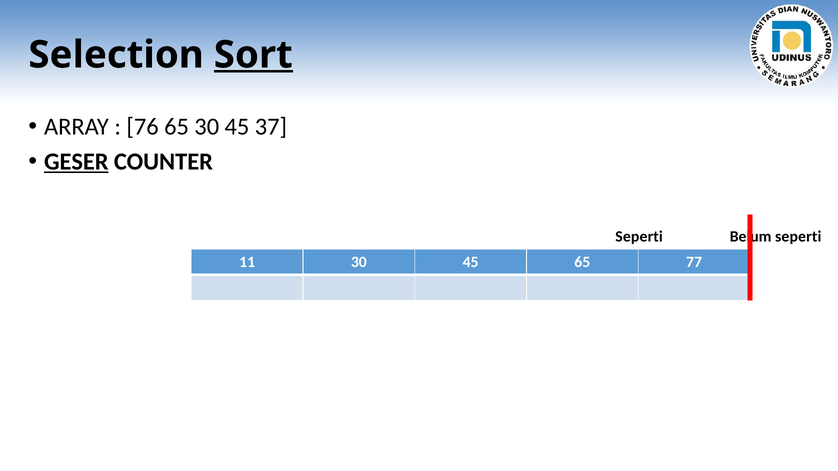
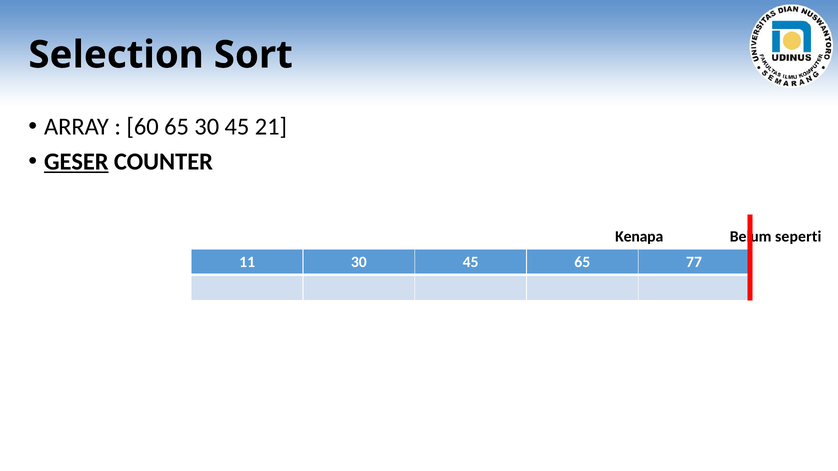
Sort underline: present -> none
76: 76 -> 60
37: 37 -> 21
Seperti at (639, 237): Seperti -> Kenapa
